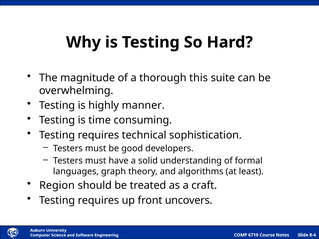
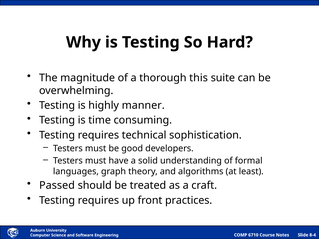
Region: Region -> Passed
uncovers: uncovers -> practices
